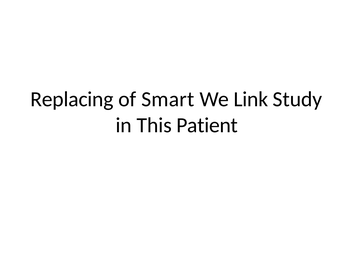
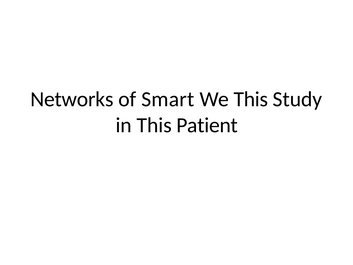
Replacing: Replacing -> Networks
We Link: Link -> This
